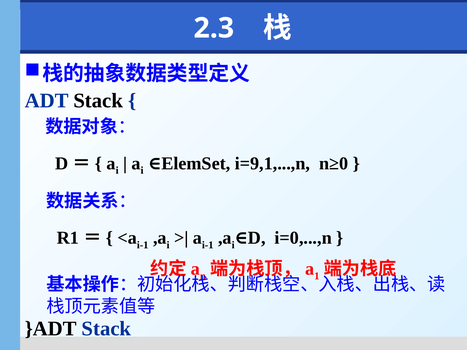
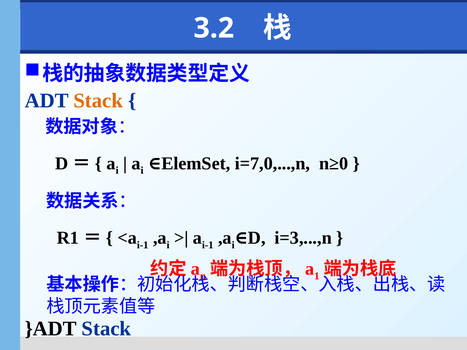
2.3: 2.3 -> 3.2
Stack at (98, 101) colour: black -> orange
i=9,1,...,n: i=9,1,...,n -> i=7,0,...,n
i=0,...,n: i=0,...,n -> i=3,...,n
